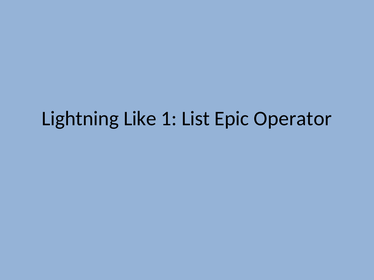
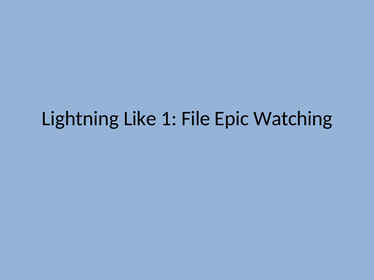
List: List -> File
Operator: Operator -> Watching
